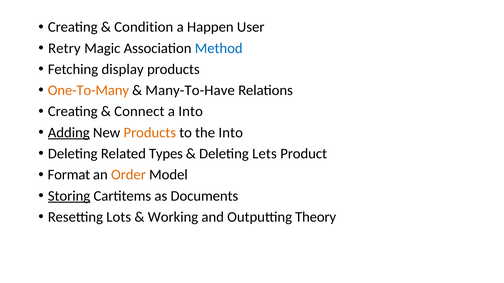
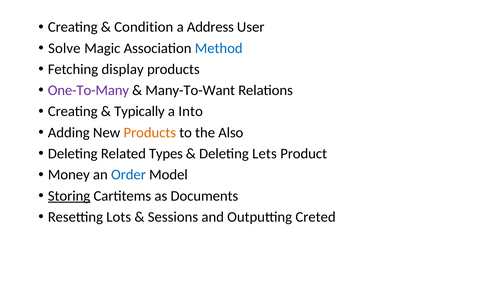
Happen: Happen -> Address
Retry: Retry -> Solve
One-To-Many colour: orange -> purple
Many-To-Have: Many-To-Have -> Many-To-Want
Connect: Connect -> Typically
Adding underline: present -> none
the Into: Into -> Also
Format: Format -> Money
Order colour: orange -> blue
Working: Working -> Sessions
Theory: Theory -> Creted
